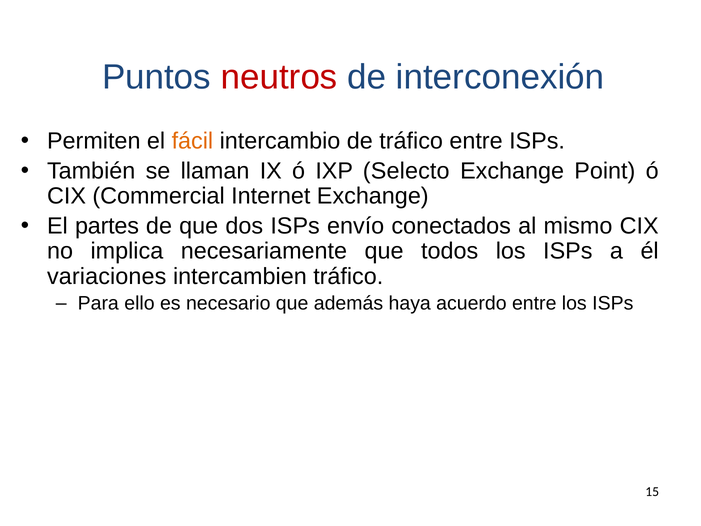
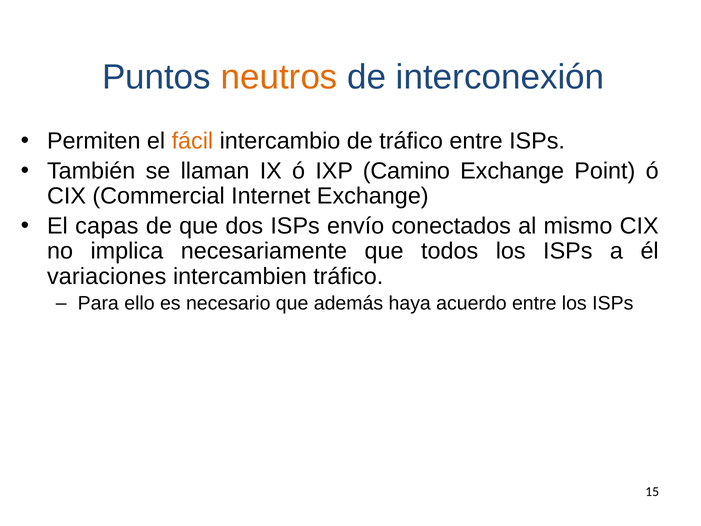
neutros colour: red -> orange
Selecto: Selecto -> Camino
partes: partes -> capas
